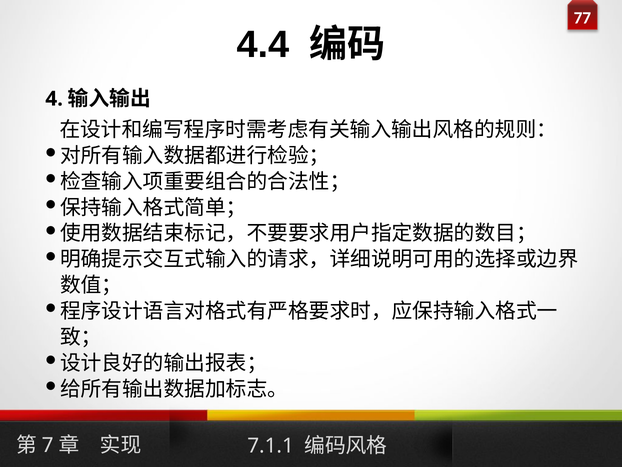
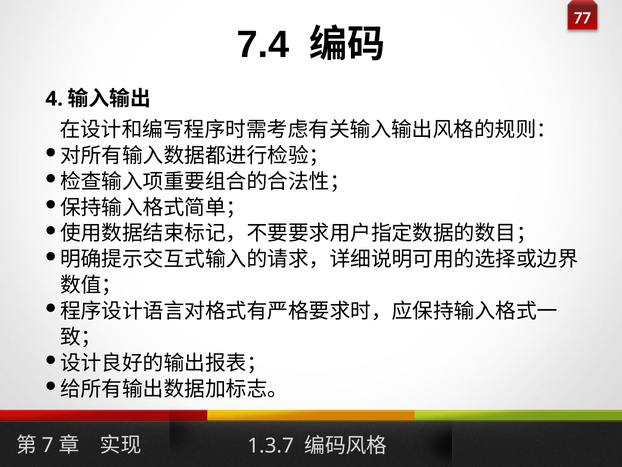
4.4: 4.4 -> 7.4
7.1.1: 7.1.1 -> 1.3.7
